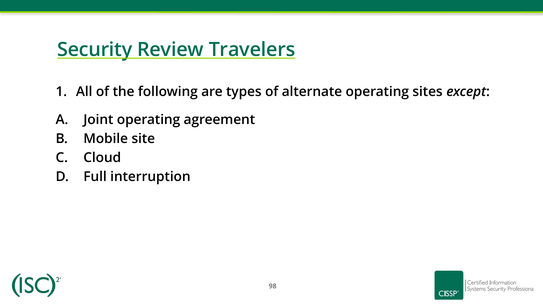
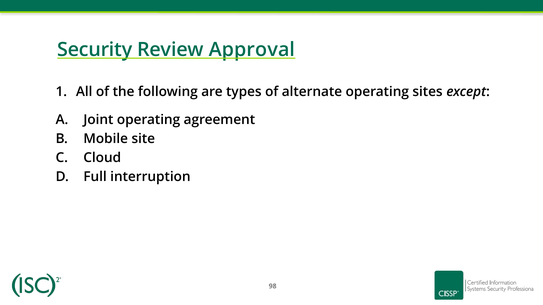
Travelers: Travelers -> Approval
